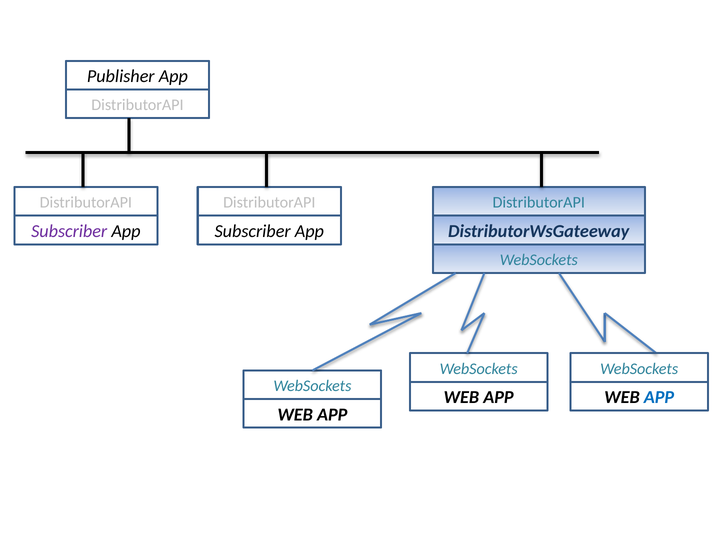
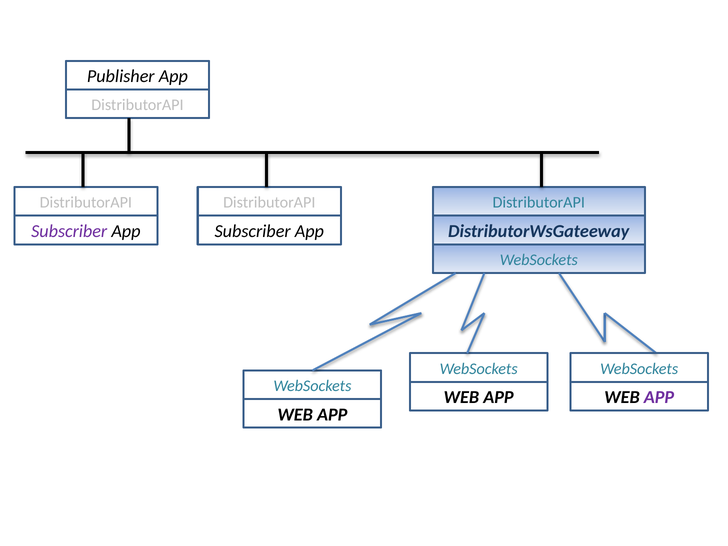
APP at (659, 397) colour: blue -> purple
